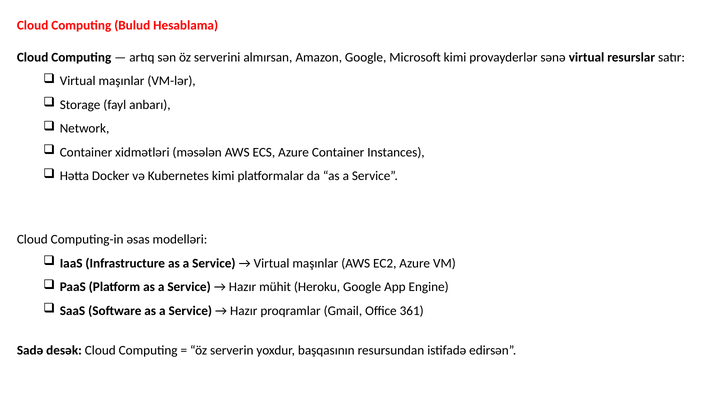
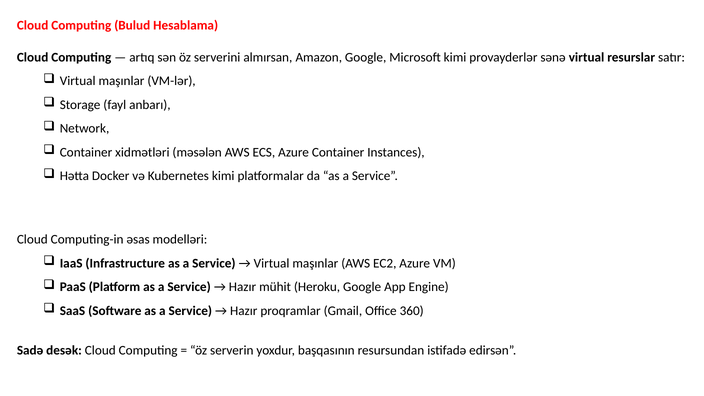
361: 361 -> 360
